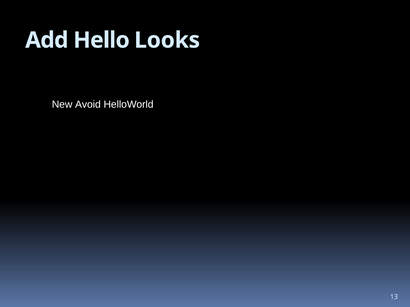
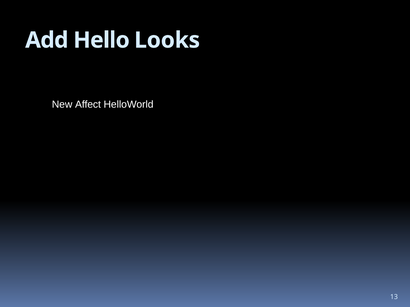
Avoid: Avoid -> Affect
